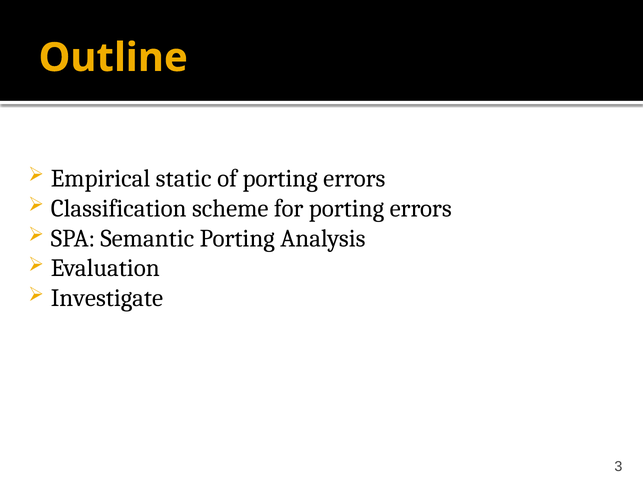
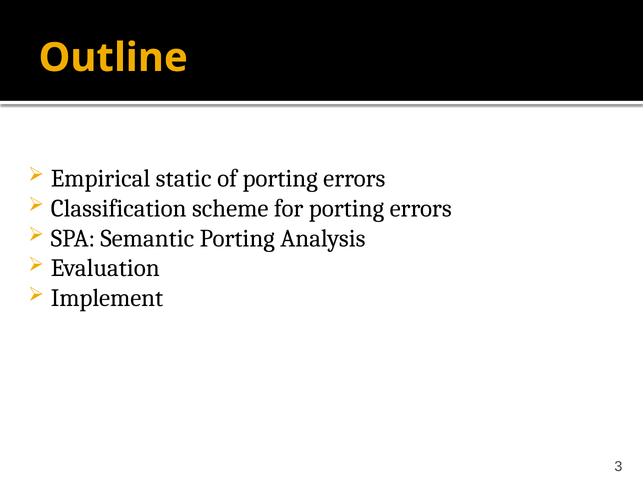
Investigate: Investigate -> Implement
